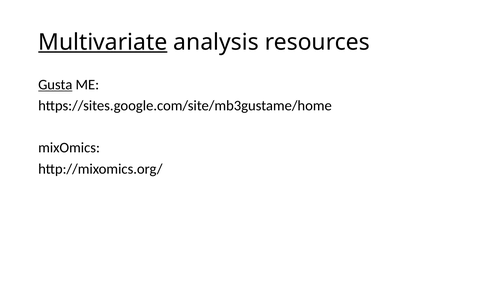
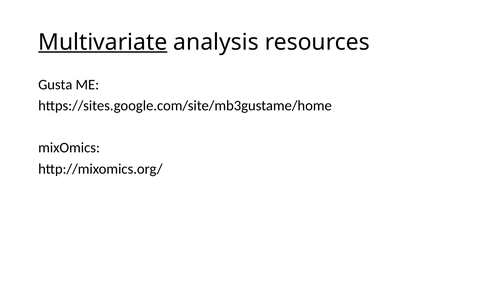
Gusta underline: present -> none
